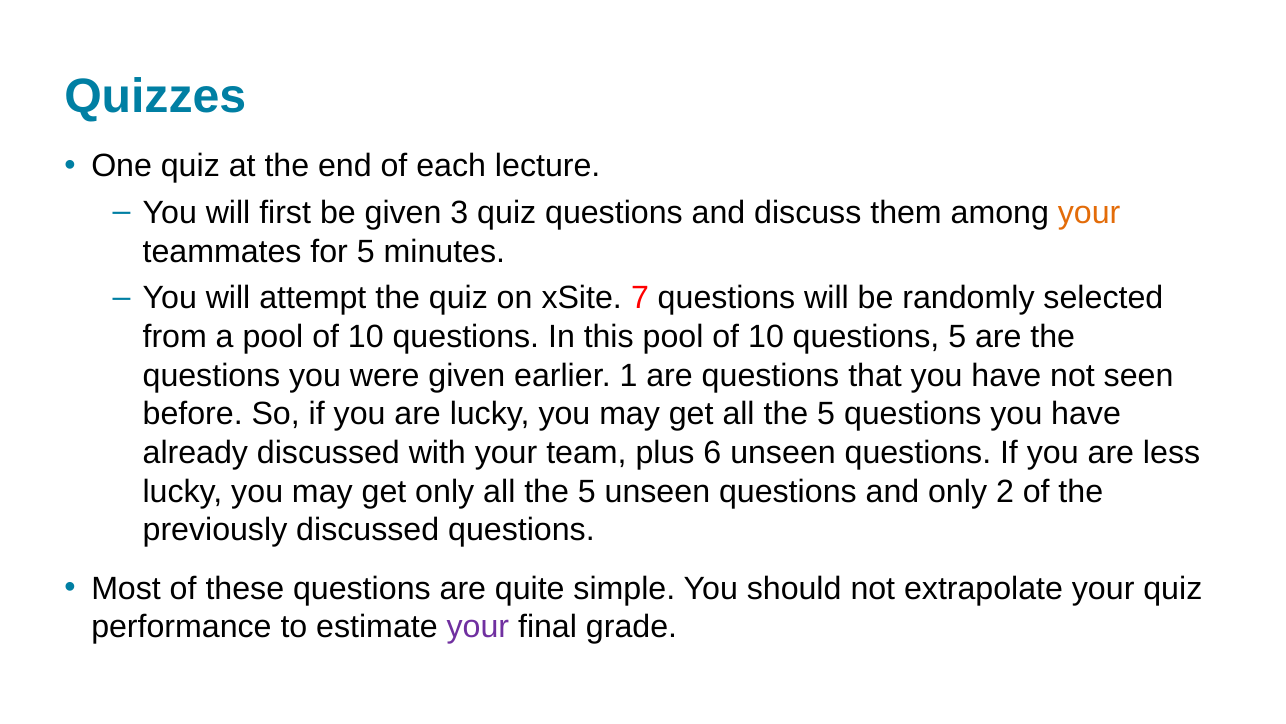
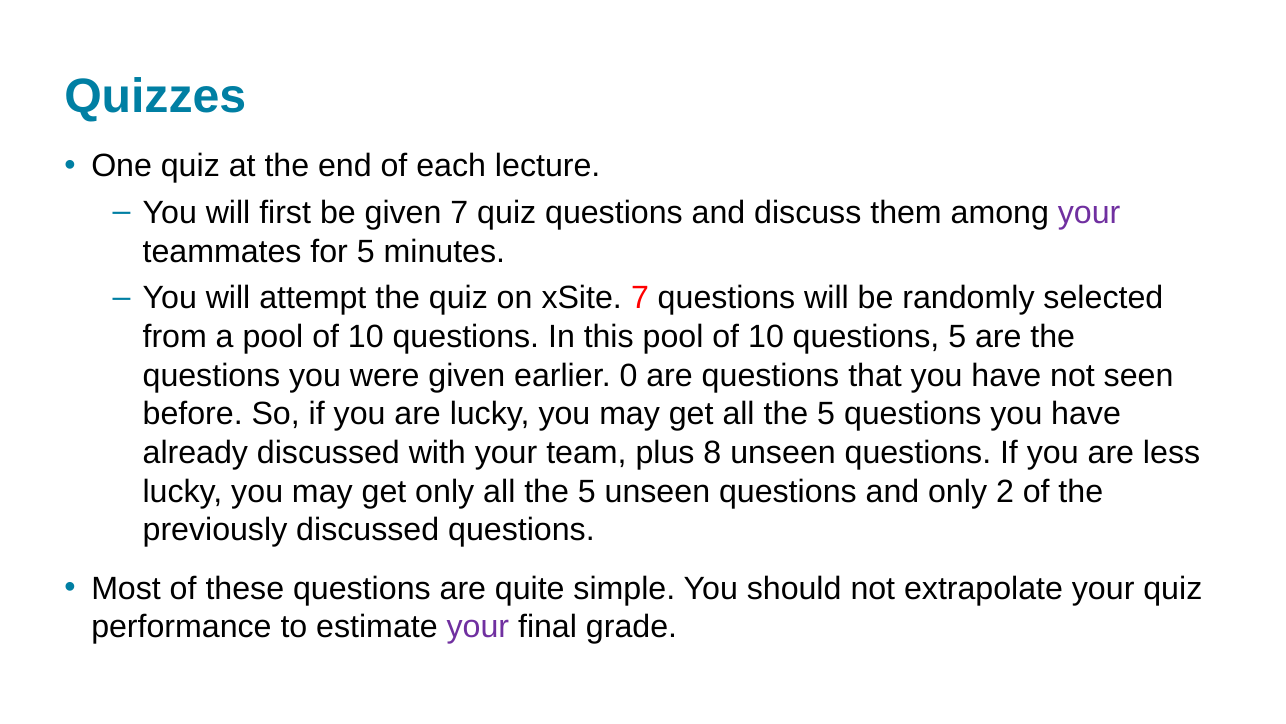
given 3: 3 -> 7
your at (1089, 213) colour: orange -> purple
1: 1 -> 0
6: 6 -> 8
